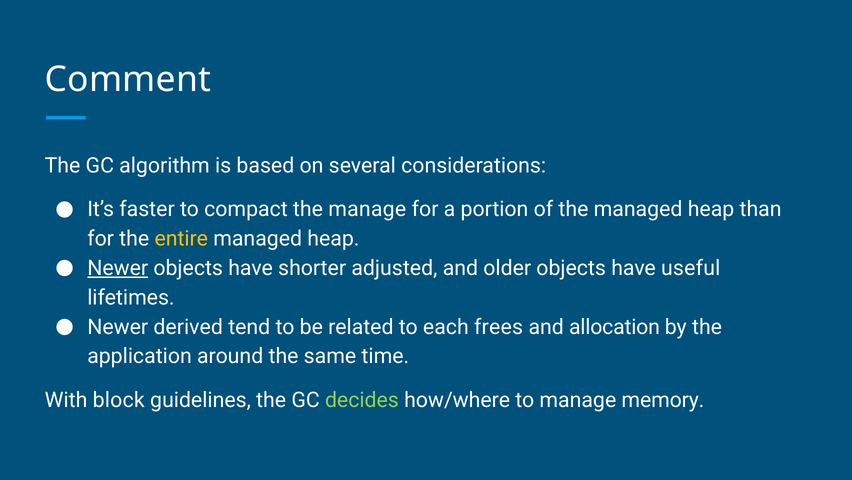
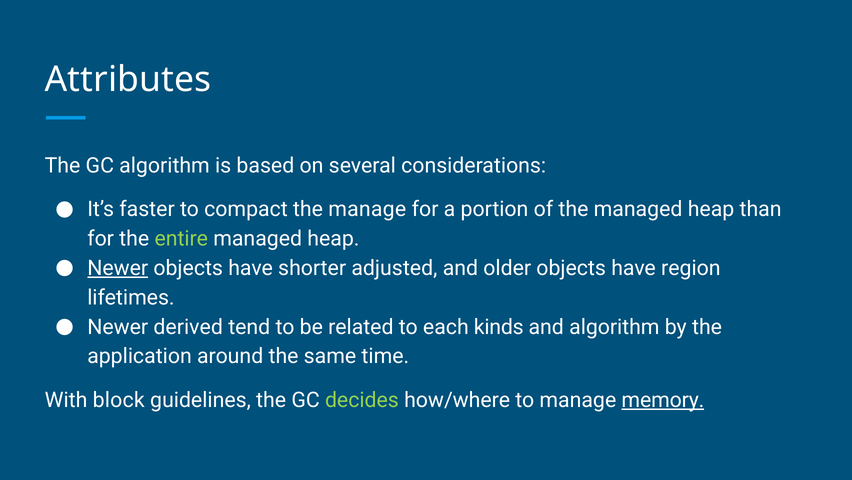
Comment: Comment -> Attributes
entire colour: yellow -> light green
useful: useful -> region
frees: frees -> kinds
and allocation: allocation -> algorithm
memory underline: none -> present
